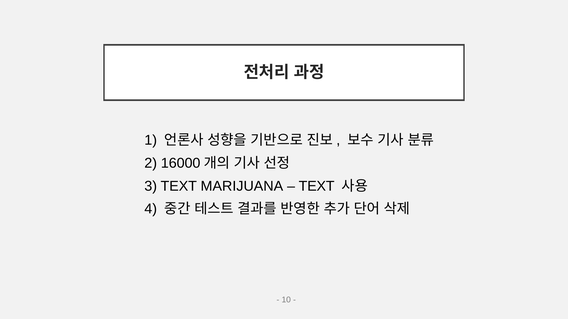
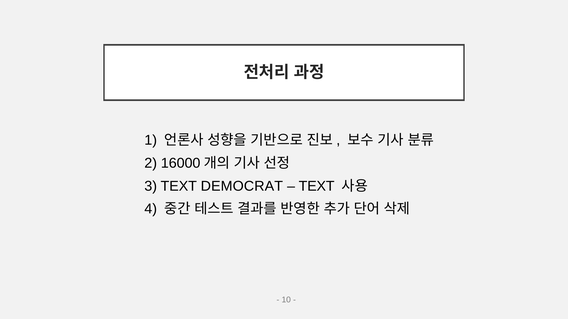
MARIJUANA: MARIJUANA -> DEMOCRAT
